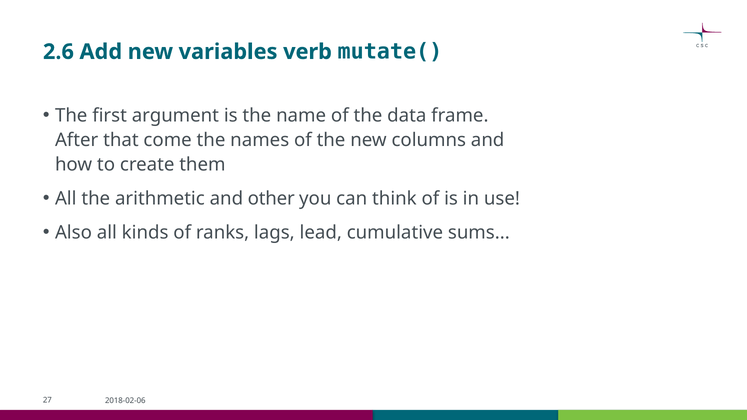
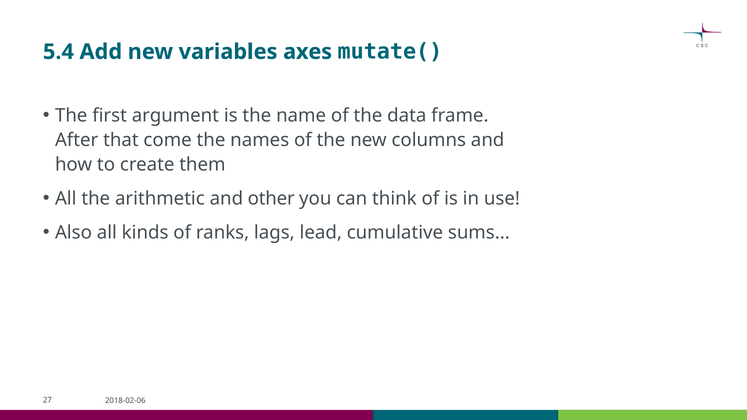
2.6: 2.6 -> 5.4
verb: verb -> axes
